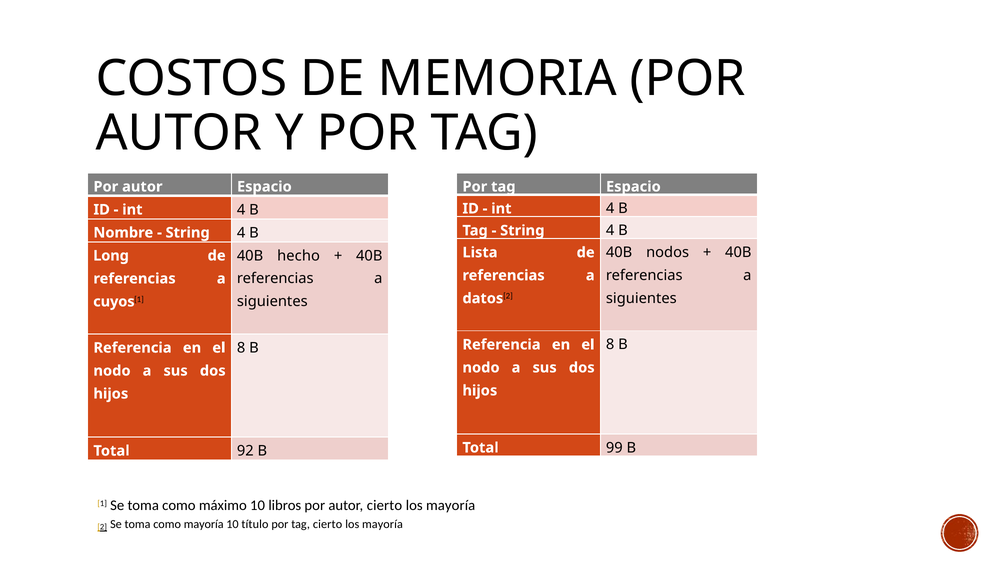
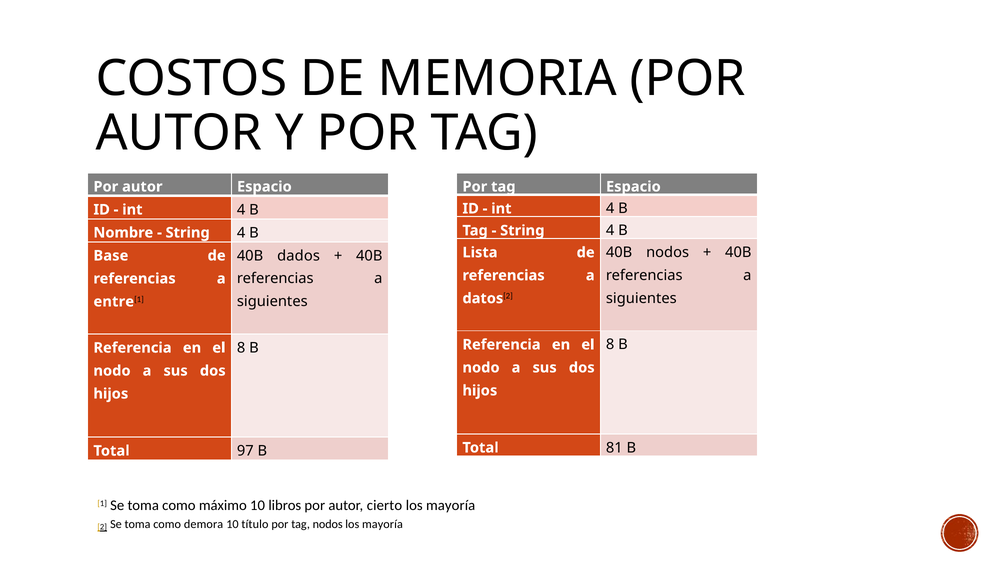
hecho: hecho -> dados
Long: Long -> Base
cuyos: cuyos -> entre
99: 99 -> 81
92: 92 -> 97
como mayoría: mayoría -> demora
tag cierto: cierto -> nodos
